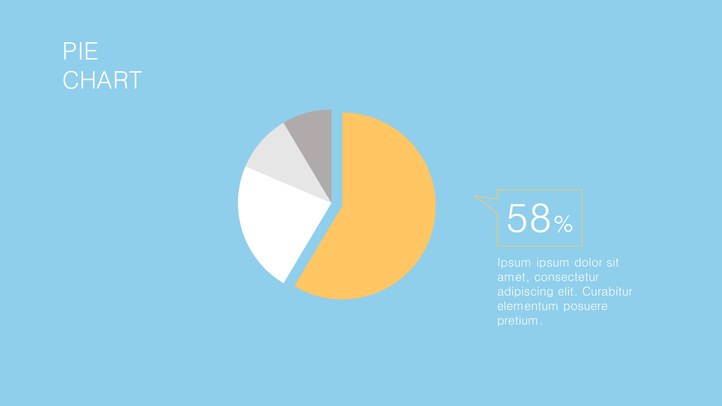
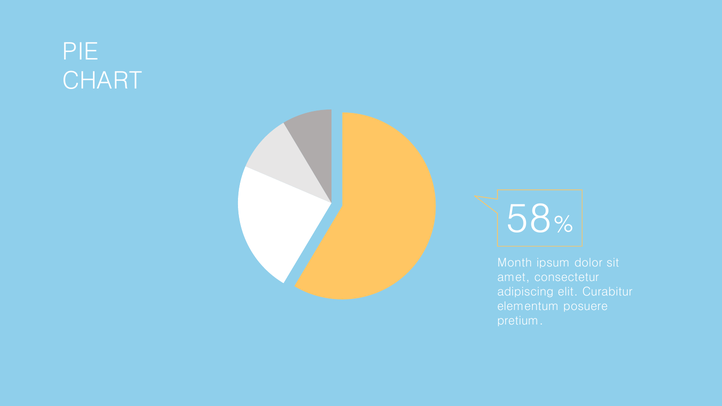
Ipsum at (515, 263): Ipsum -> Month
